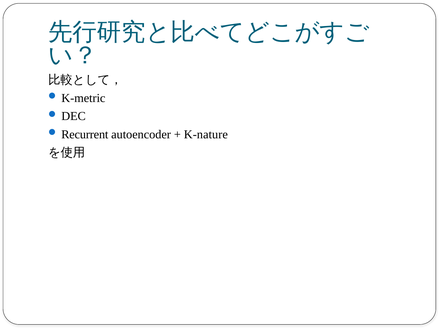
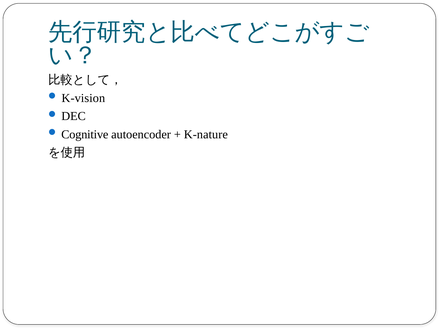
K-metric: K-metric -> K-vision
Recurrent: Recurrent -> Cognitive
